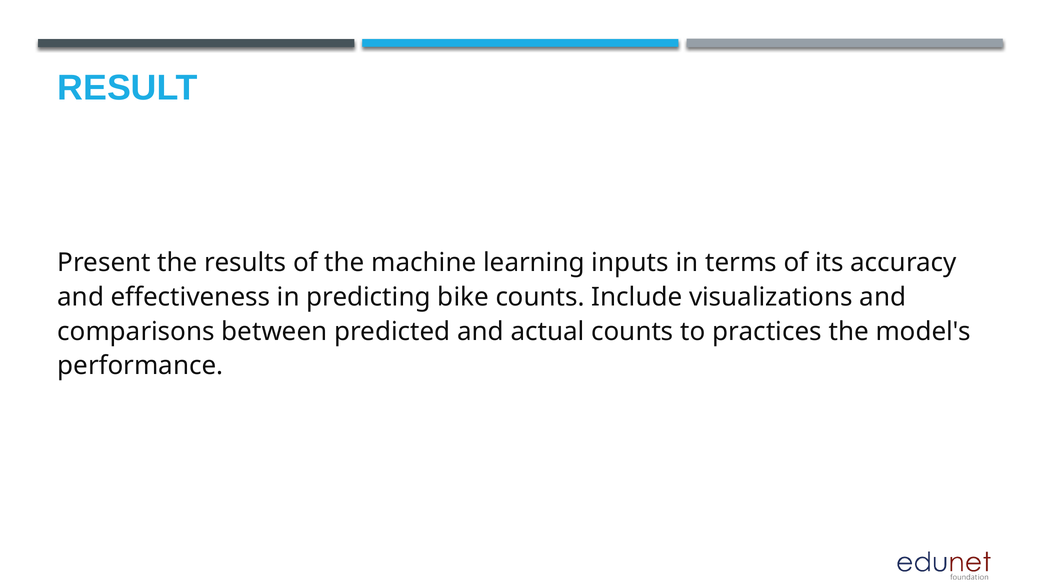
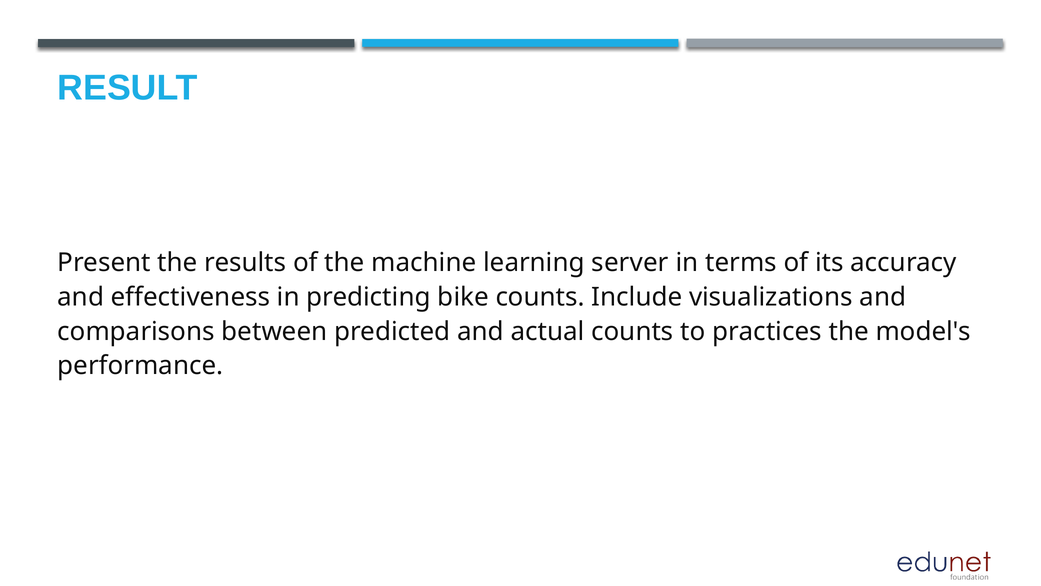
inputs: inputs -> server
